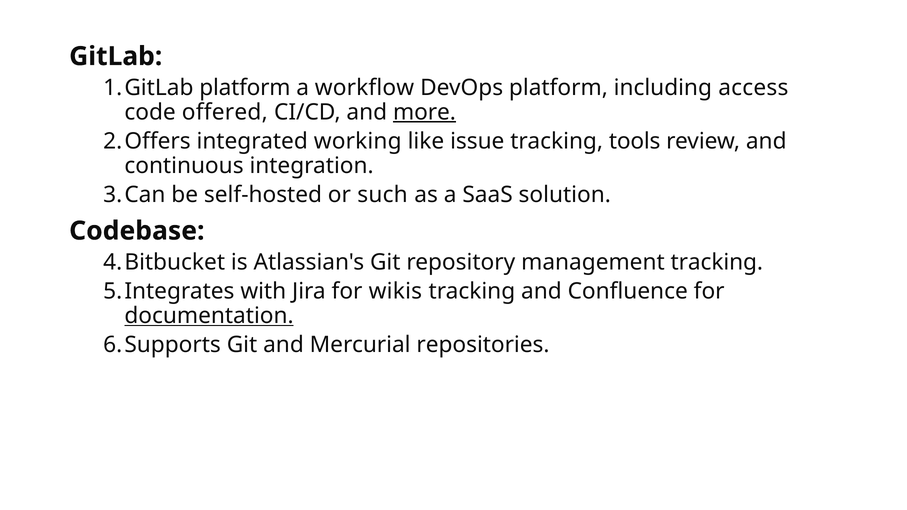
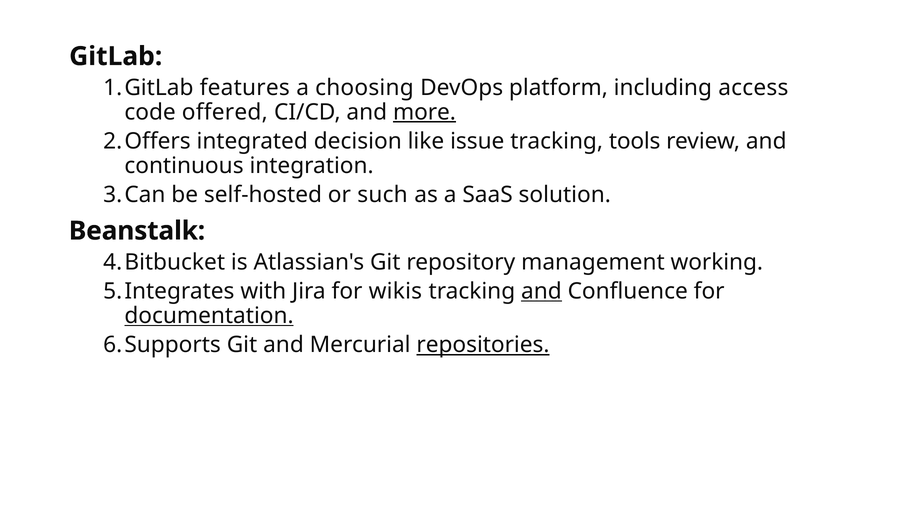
platform at (245, 88): platform -> features
workflow: workflow -> choosing
working: working -> decision
Codebase: Codebase -> Beanstalk
management tracking: tracking -> working
and at (541, 291) underline: none -> present
repositories underline: none -> present
